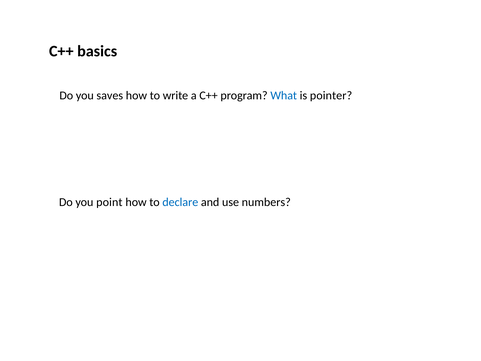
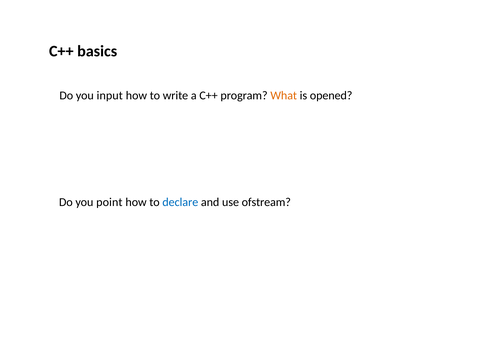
saves: saves -> input
What colour: blue -> orange
pointer: pointer -> opened
numbers: numbers -> ofstream
